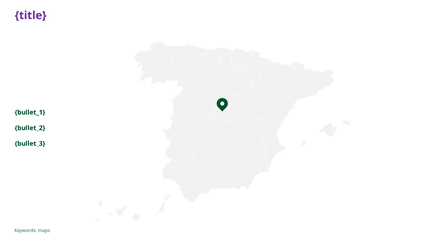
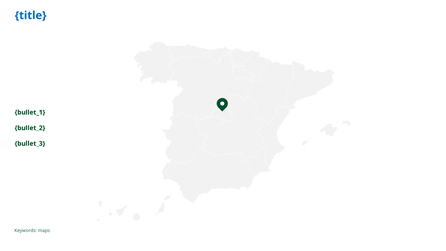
title colour: purple -> blue
